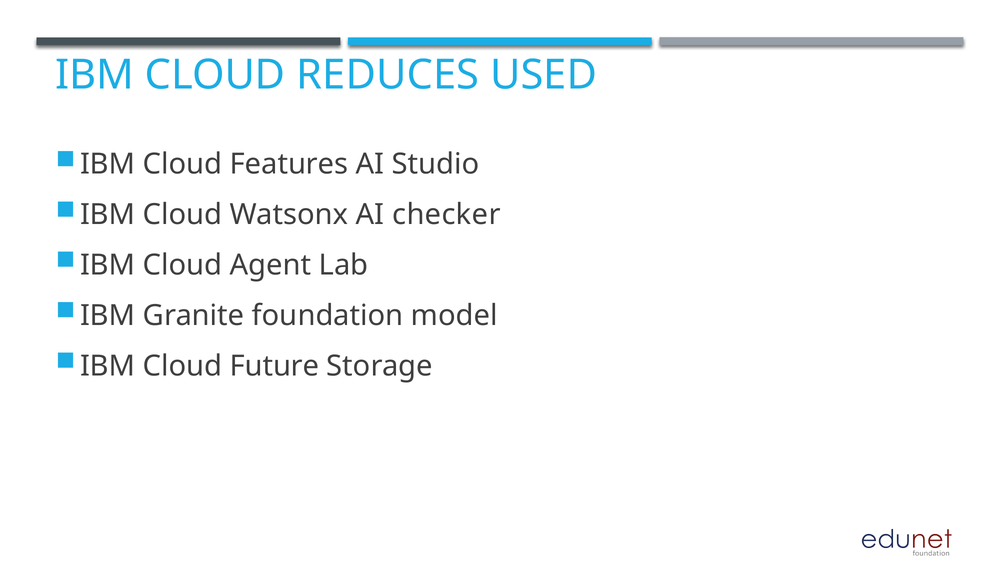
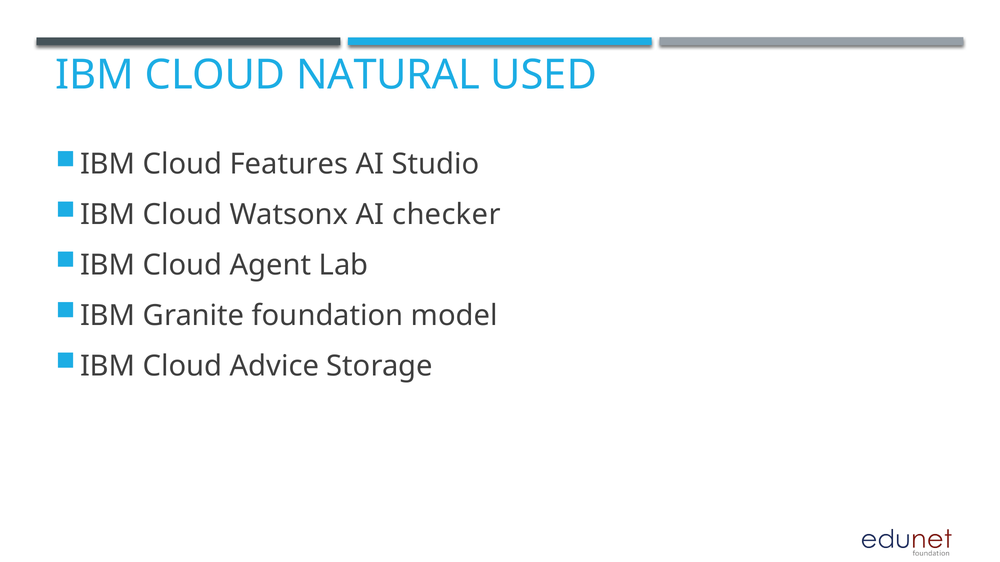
REDUCES: REDUCES -> NATURAL
Future: Future -> Advice
